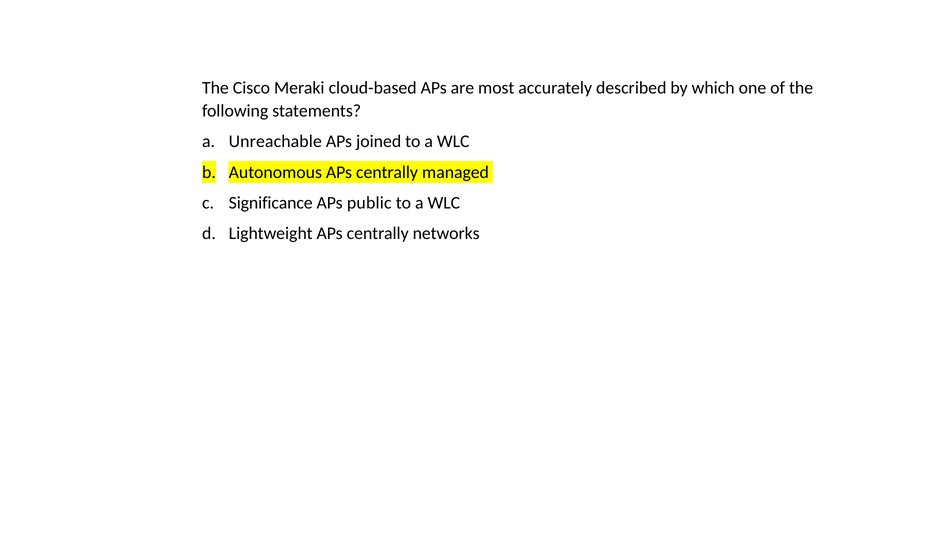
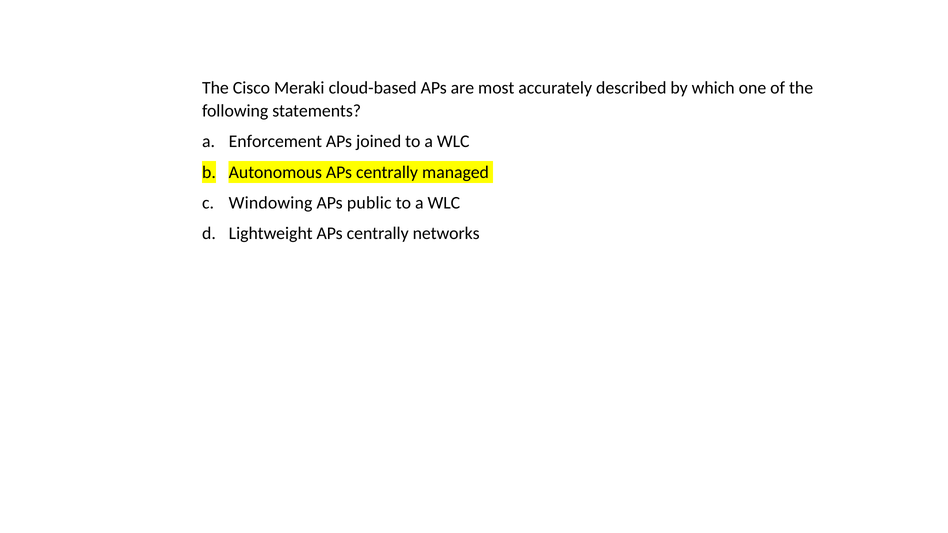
Unreachable: Unreachable -> Enforcement
Significance: Significance -> Windowing
